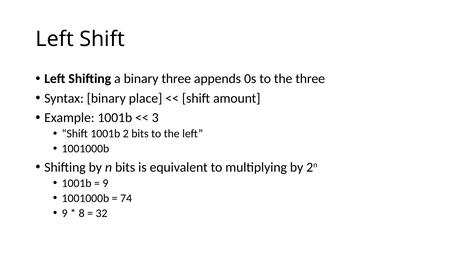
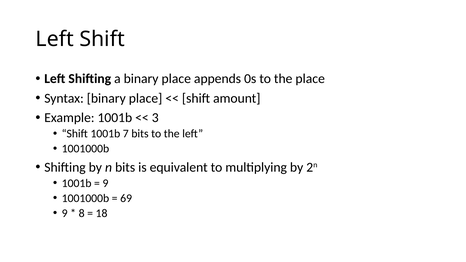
a binary three: three -> place
the three: three -> place
2: 2 -> 7
74: 74 -> 69
32: 32 -> 18
